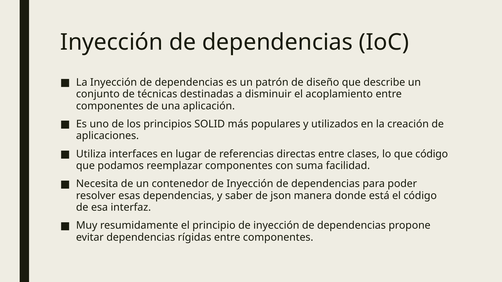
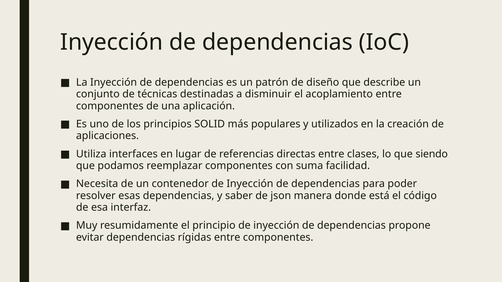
que código: código -> siendo
